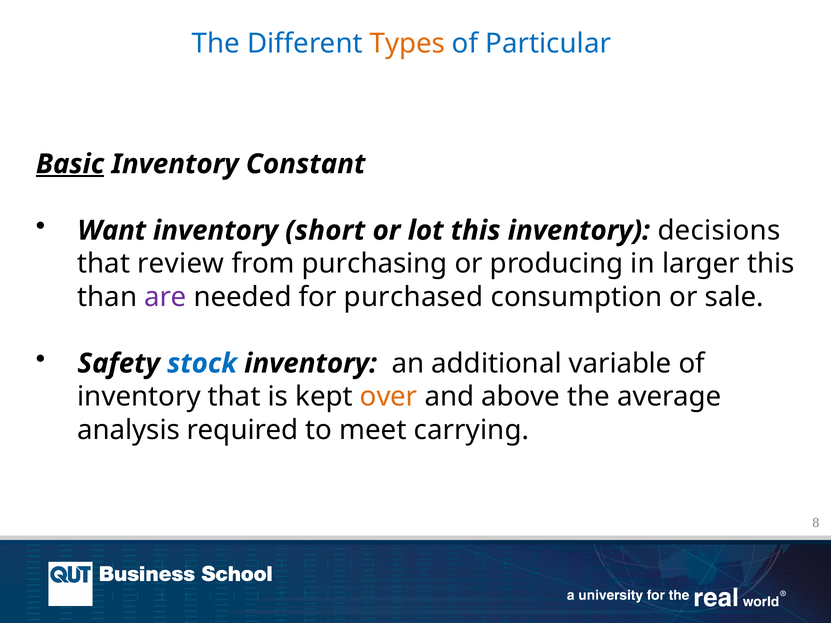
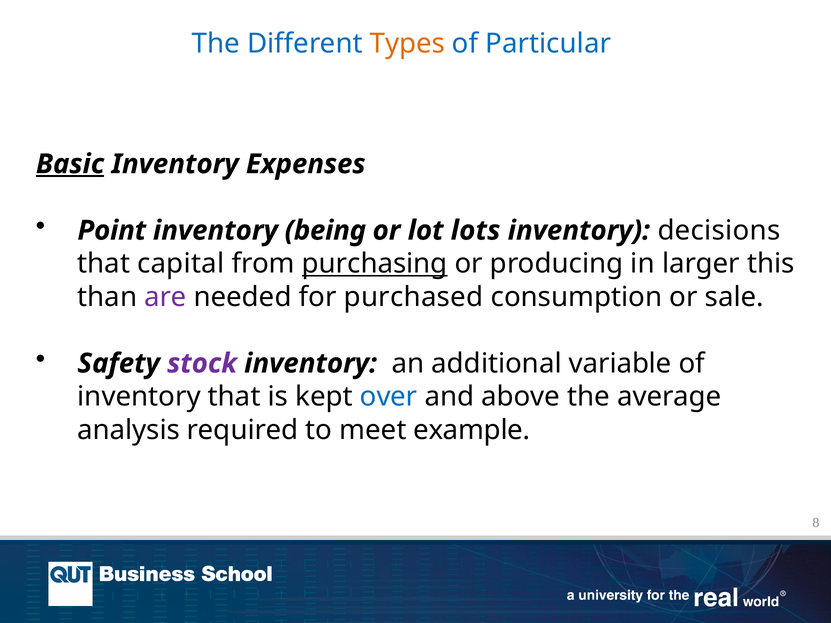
Constant: Constant -> Expenses
Want: Want -> Point
short: short -> being
lot this: this -> lots
review: review -> capital
purchasing underline: none -> present
stock colour: blue -> purple
over colour: orange -> blue
carrying: carrying -> example
